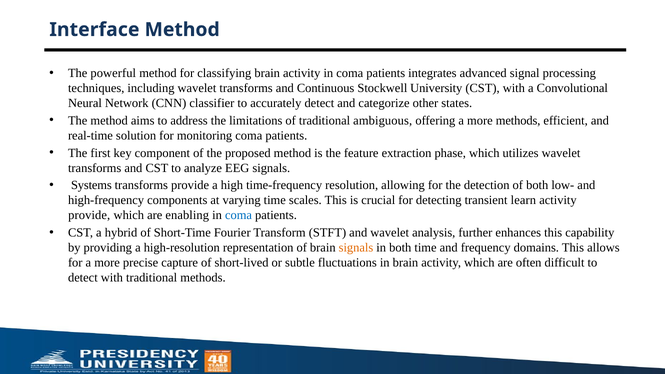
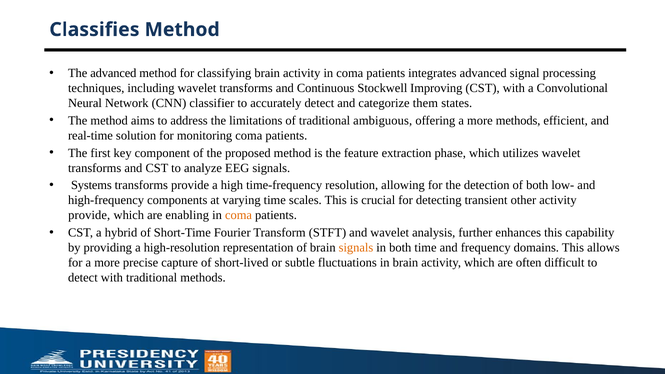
Interface: Interface -> Classifies
The powerful: powerful -> advanced
University: University -> Improving
other: other -> them
learn: learn -> other
coma at (238, 215) colour: blue -> orange
